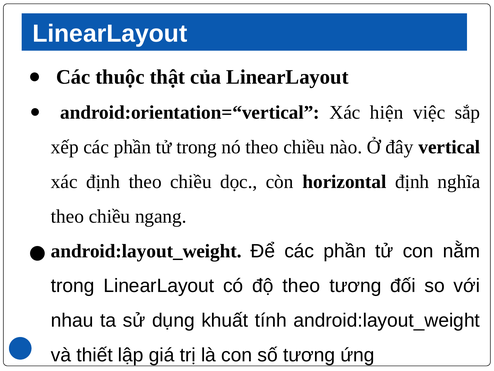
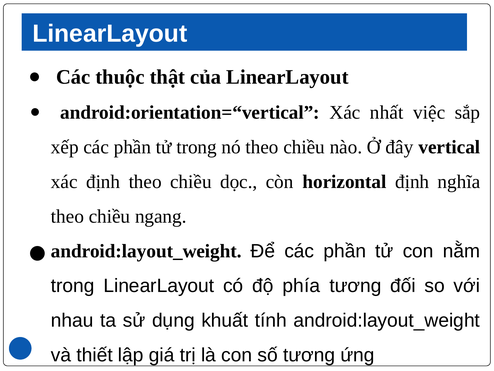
hiện: hiện -> nhất
độ theo: theo -> phía
